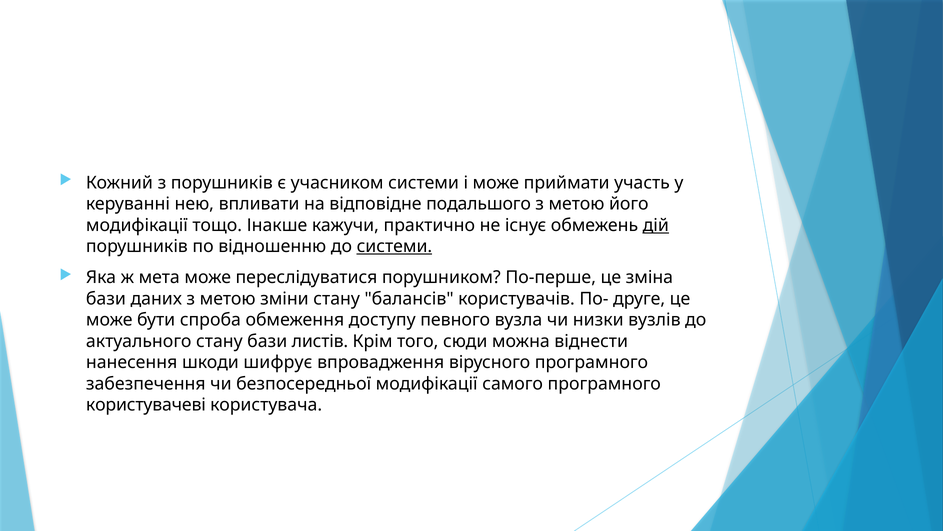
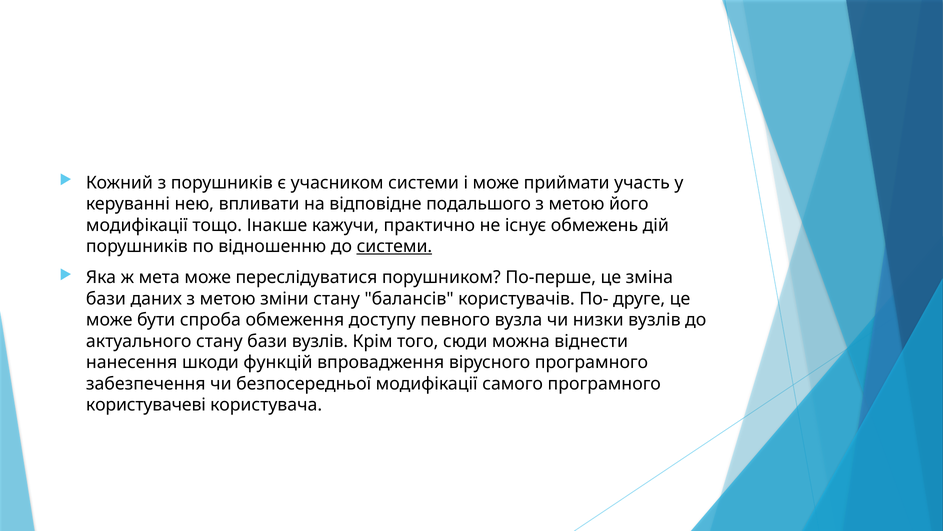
дій underline: present -> none
бази листів: листів -> вузлів
шифрує: шифрує -> функцій
